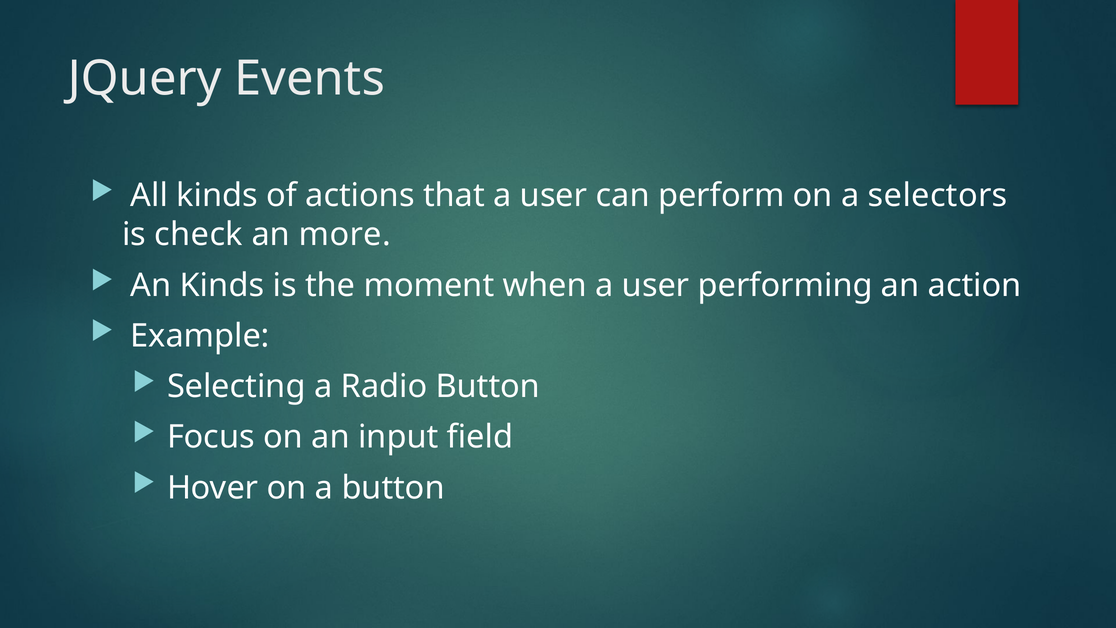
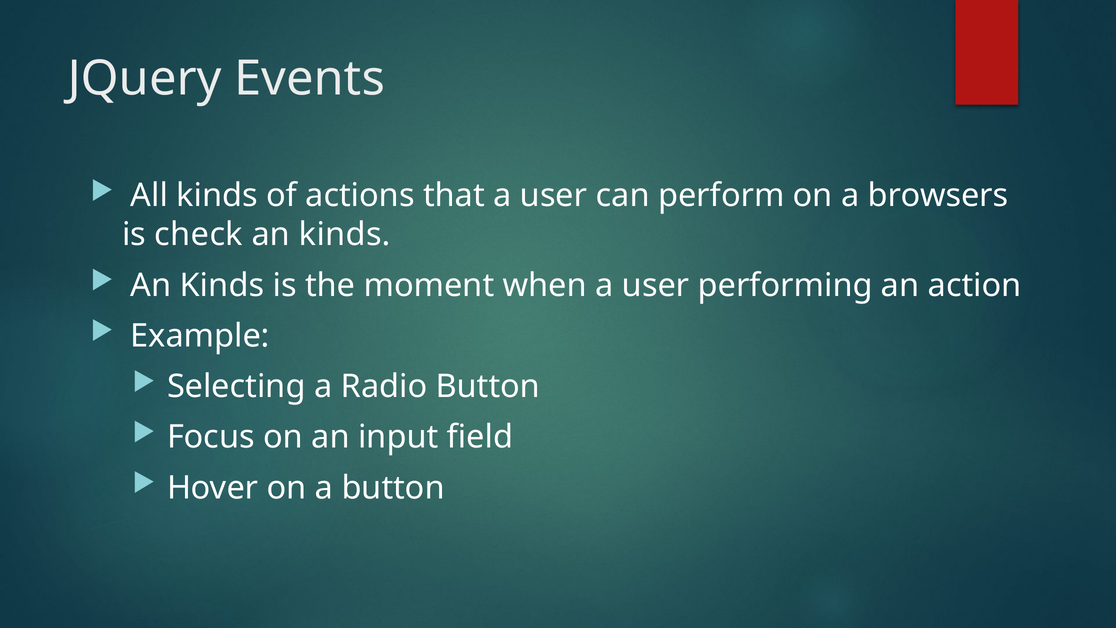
selectors: selectors -> browsers
more at (345, 235): more -> kinds
